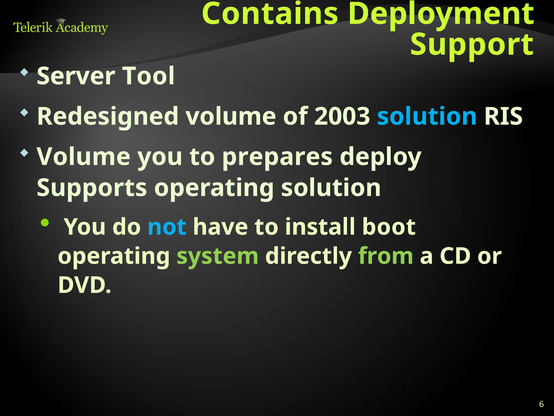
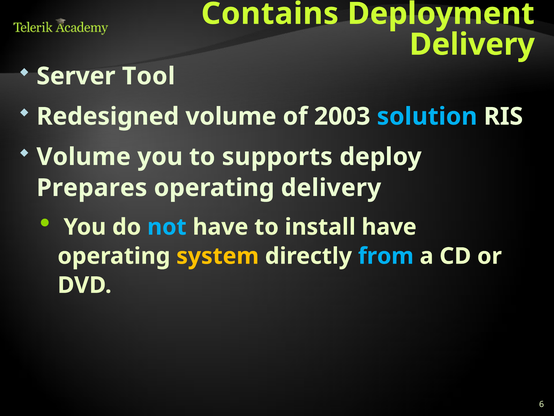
Support at (472, 44): Support -> Delivery
prepares: prepares -> supports
Supports: Supports -> Prepares
operating solution: solution -> delivery
install boot: boot -> have
system colour: light green -> yellow
from colour: light green -> light blue
